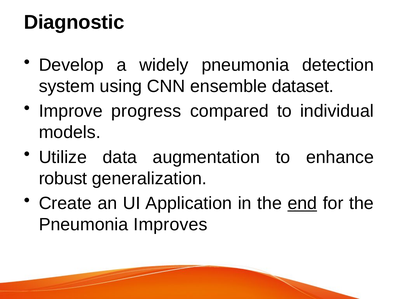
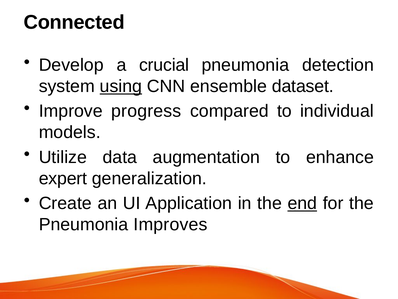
Diagnostic: Diagnostic -> Connected
widely: widely -> crucial
using underline: none -> present
robust: robust -> expert
